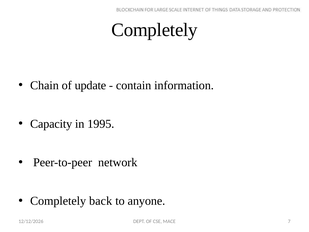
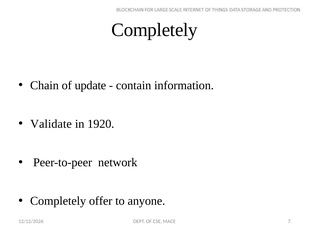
Capacity: Capacity -> Validate
1995: 1995 -> 1920
back: back -> offer
